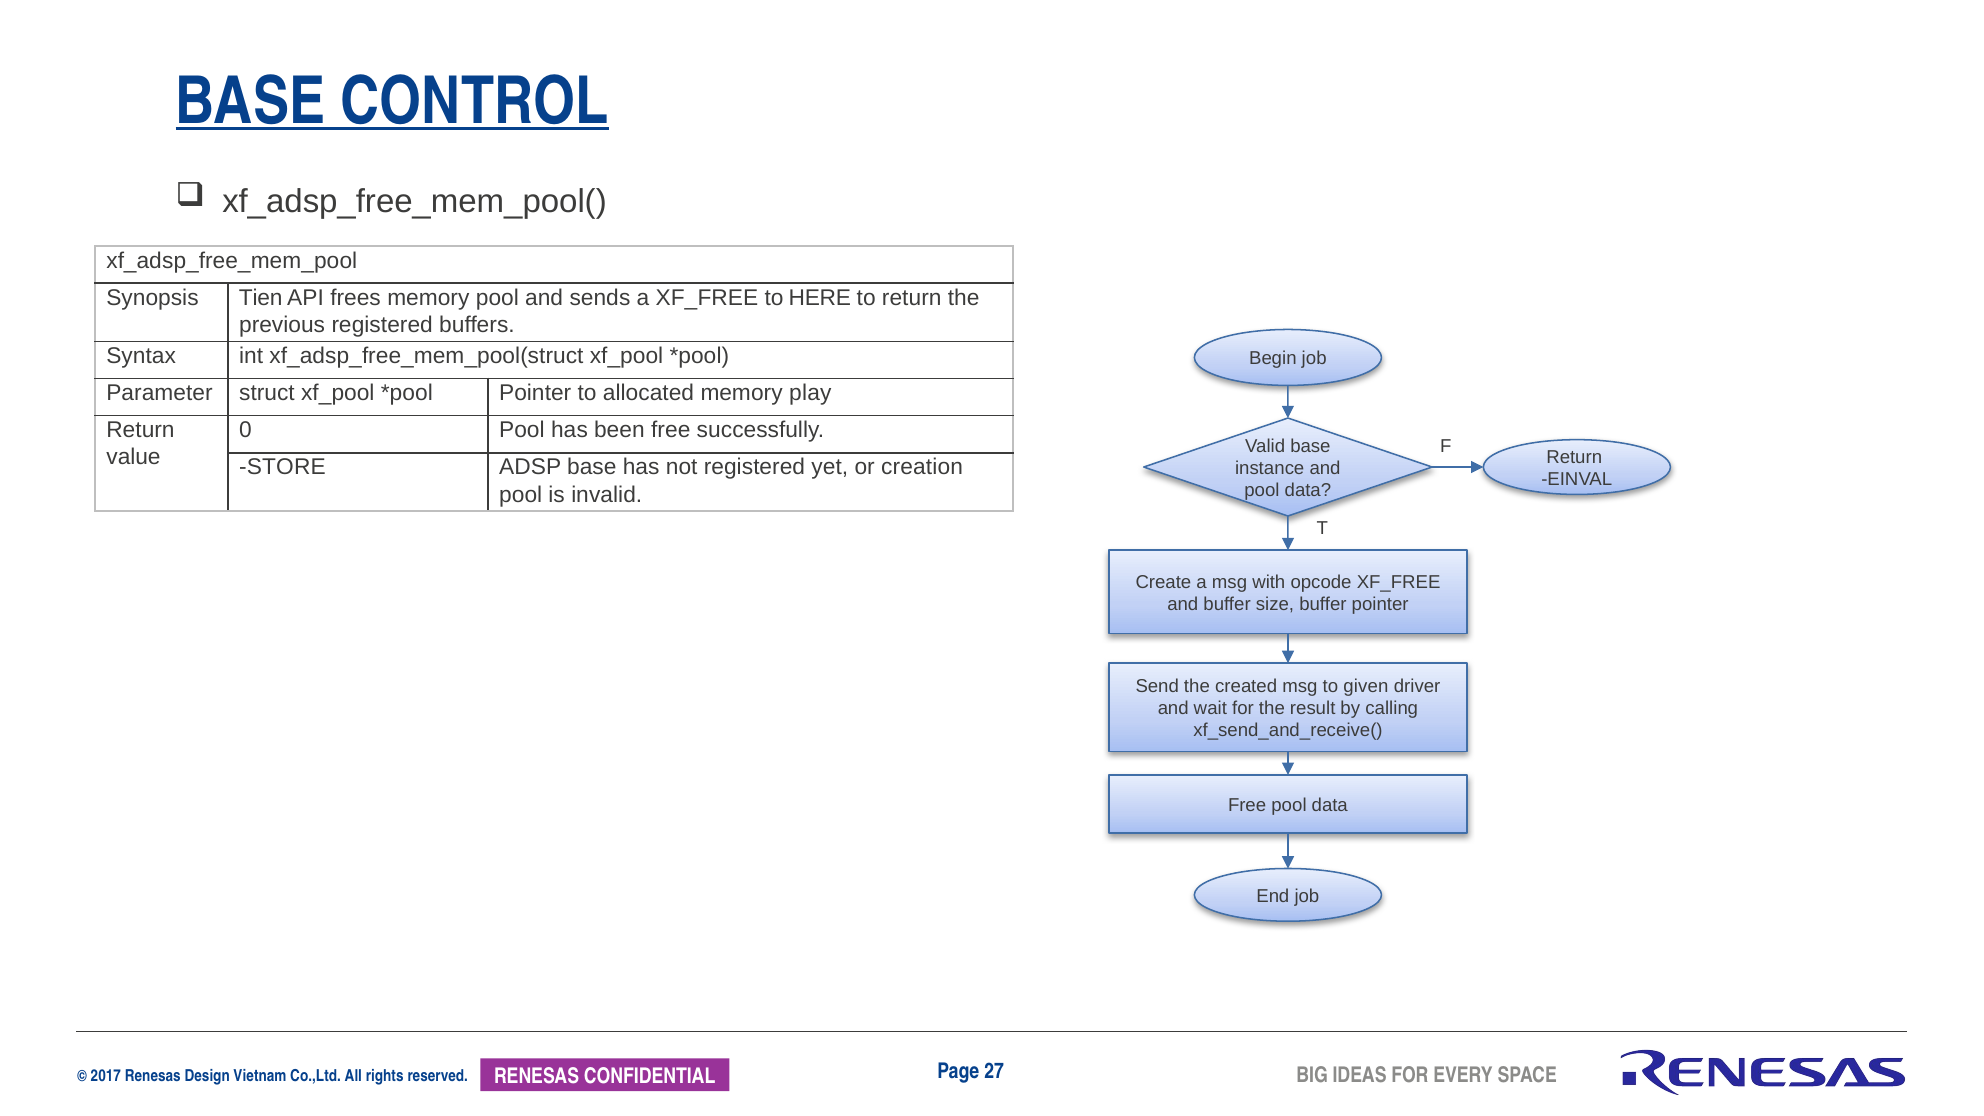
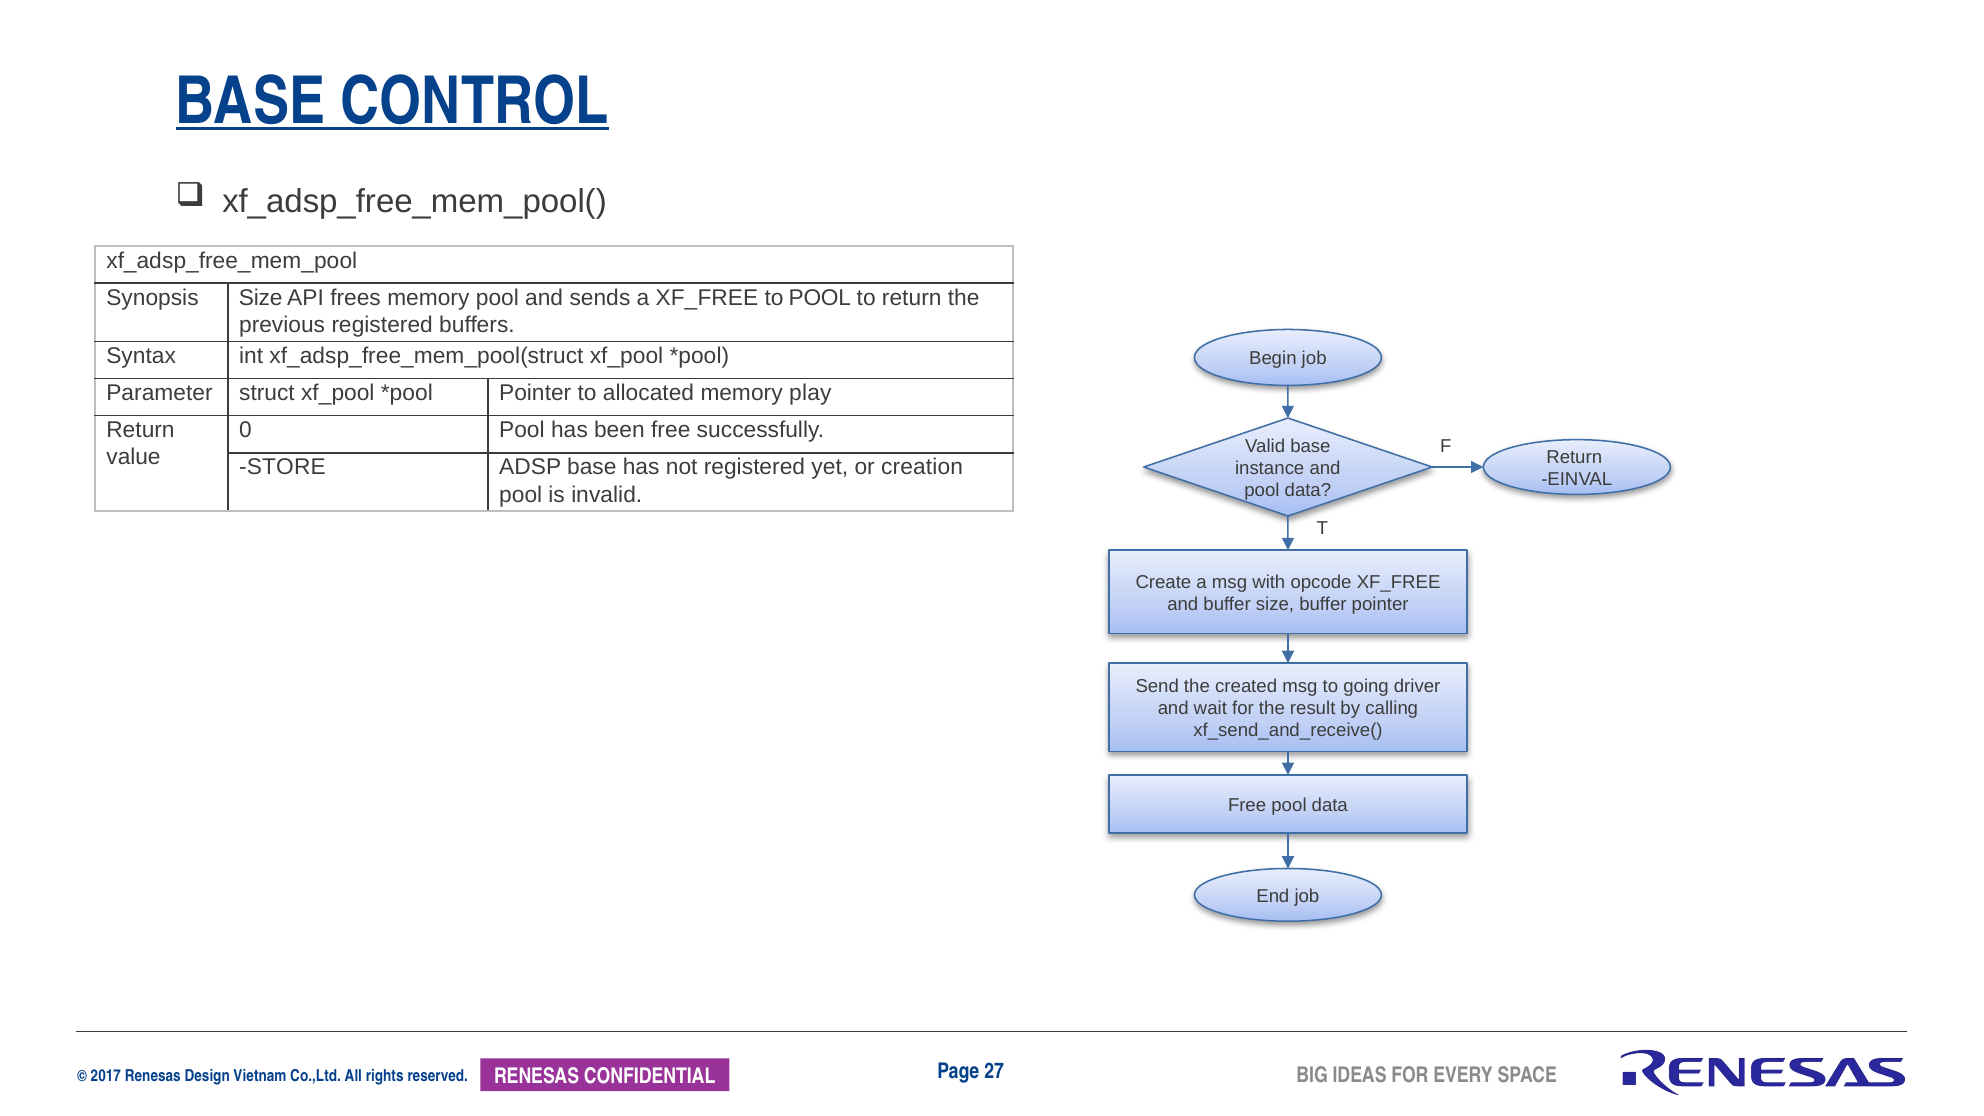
Synopsis Tien: Tien -> Size
to HERE: HERE -> POOL
given: given -> going
